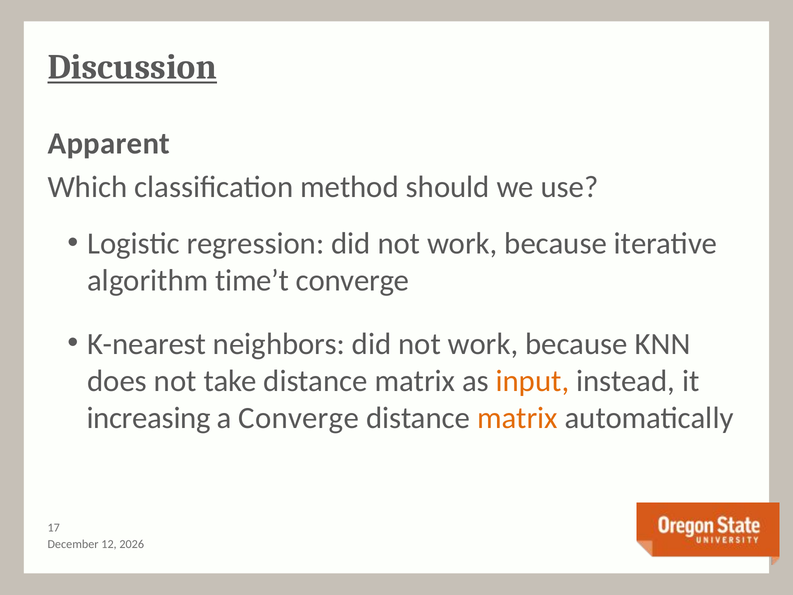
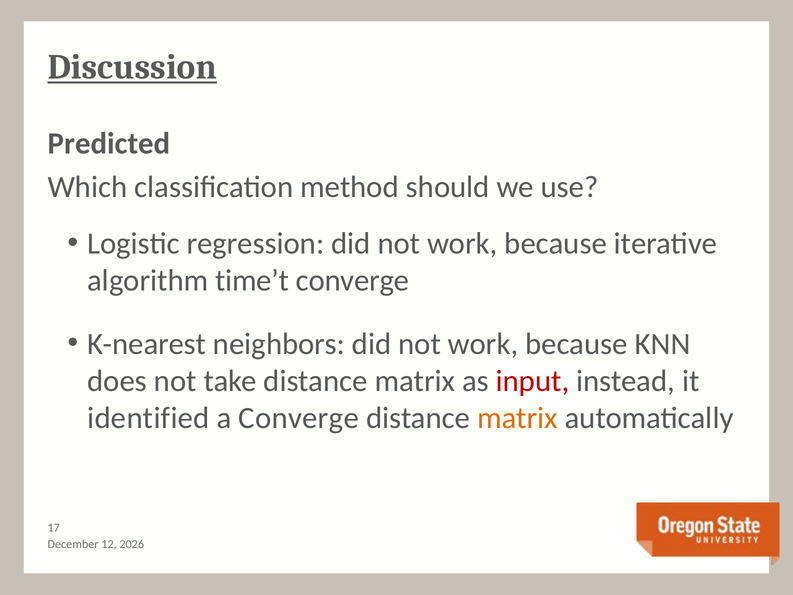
Apparent: Apparent -> Predicted
input colour: orange -> red
increasing: increasing -> identified
